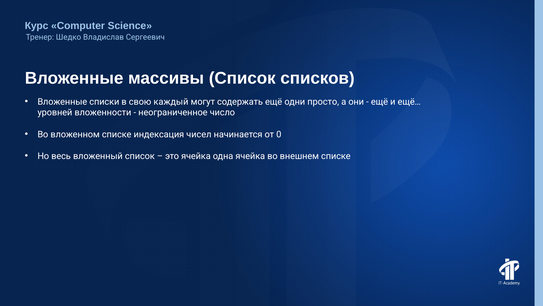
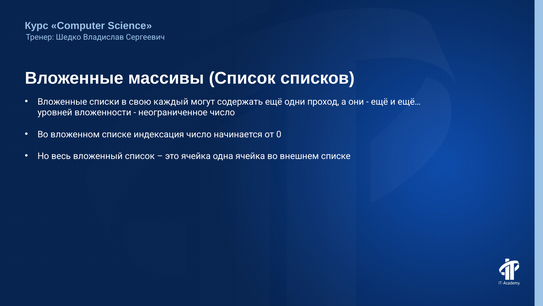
просто: просто -> проход
индексация чисел: чисел -> число
